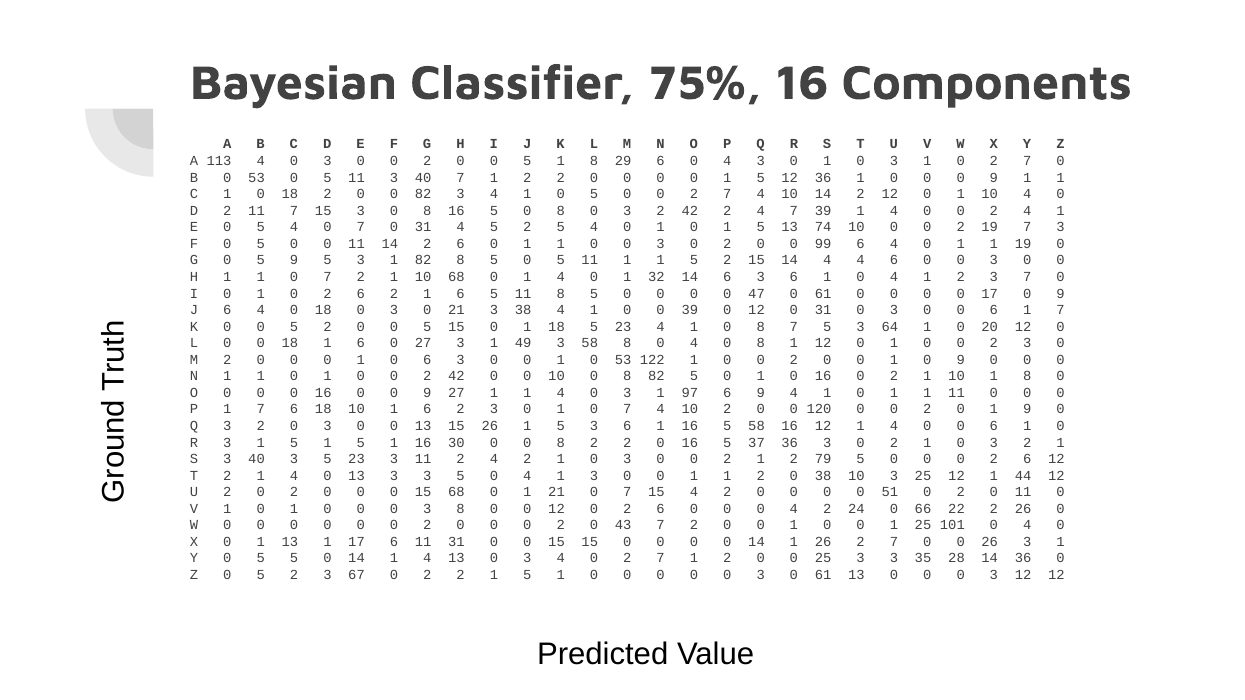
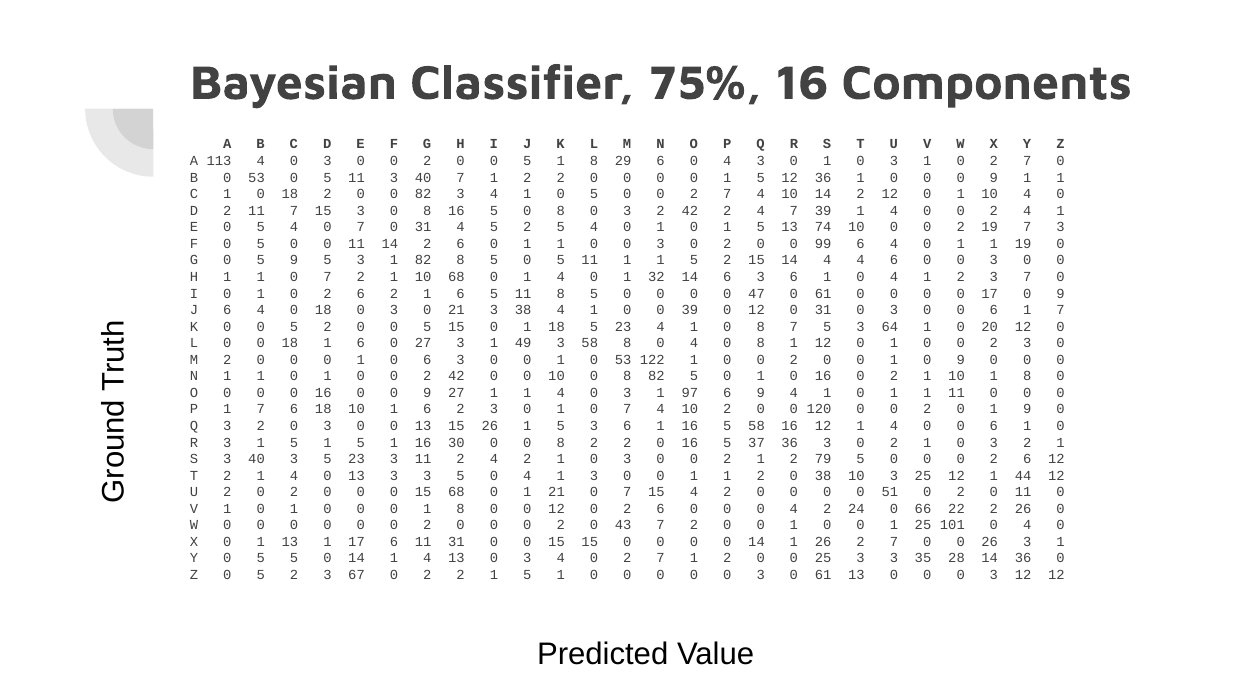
3 at (427, 509): 3 -> 1
